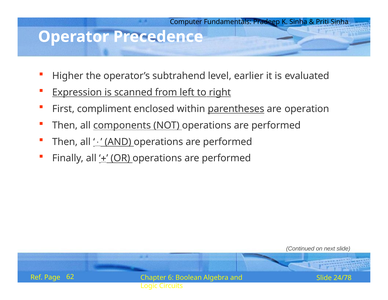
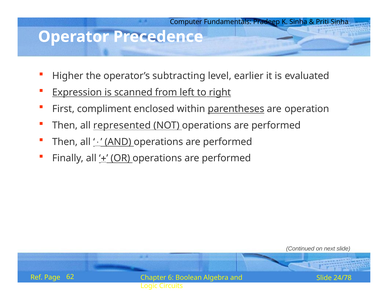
subtrahend: subtrahend -> subtracting
components: components -> represented
